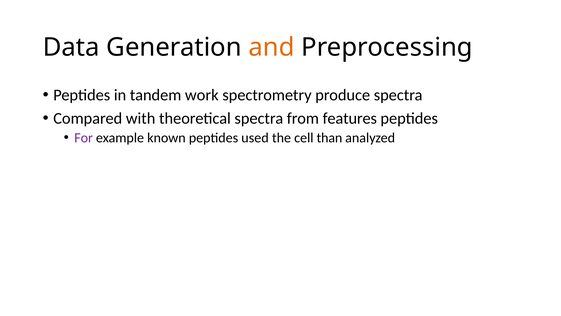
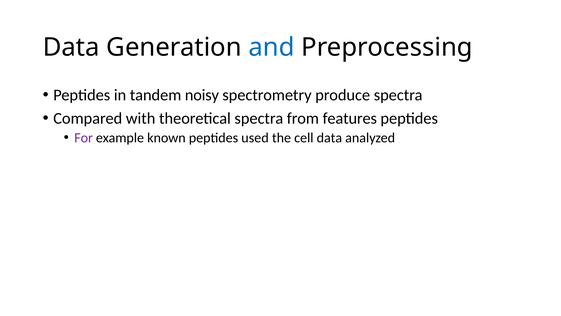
and colour: orange -> blue
work: work -> noisy
cell than: than -> data
